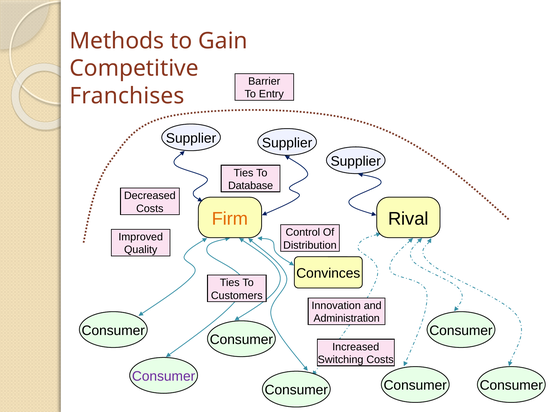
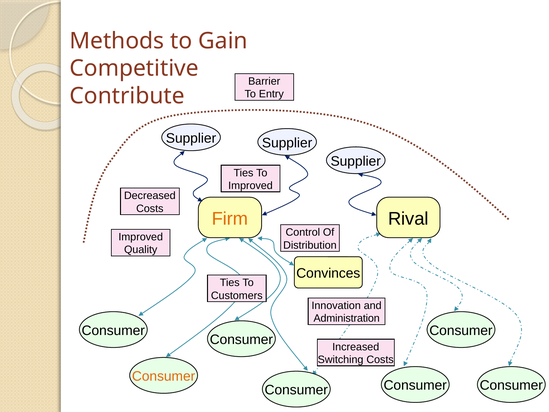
Franchises: Franchises -> Contribute
Database at (251, 186): Database -> Improved
Consumer at (164, 376) colour: purple -> orange
